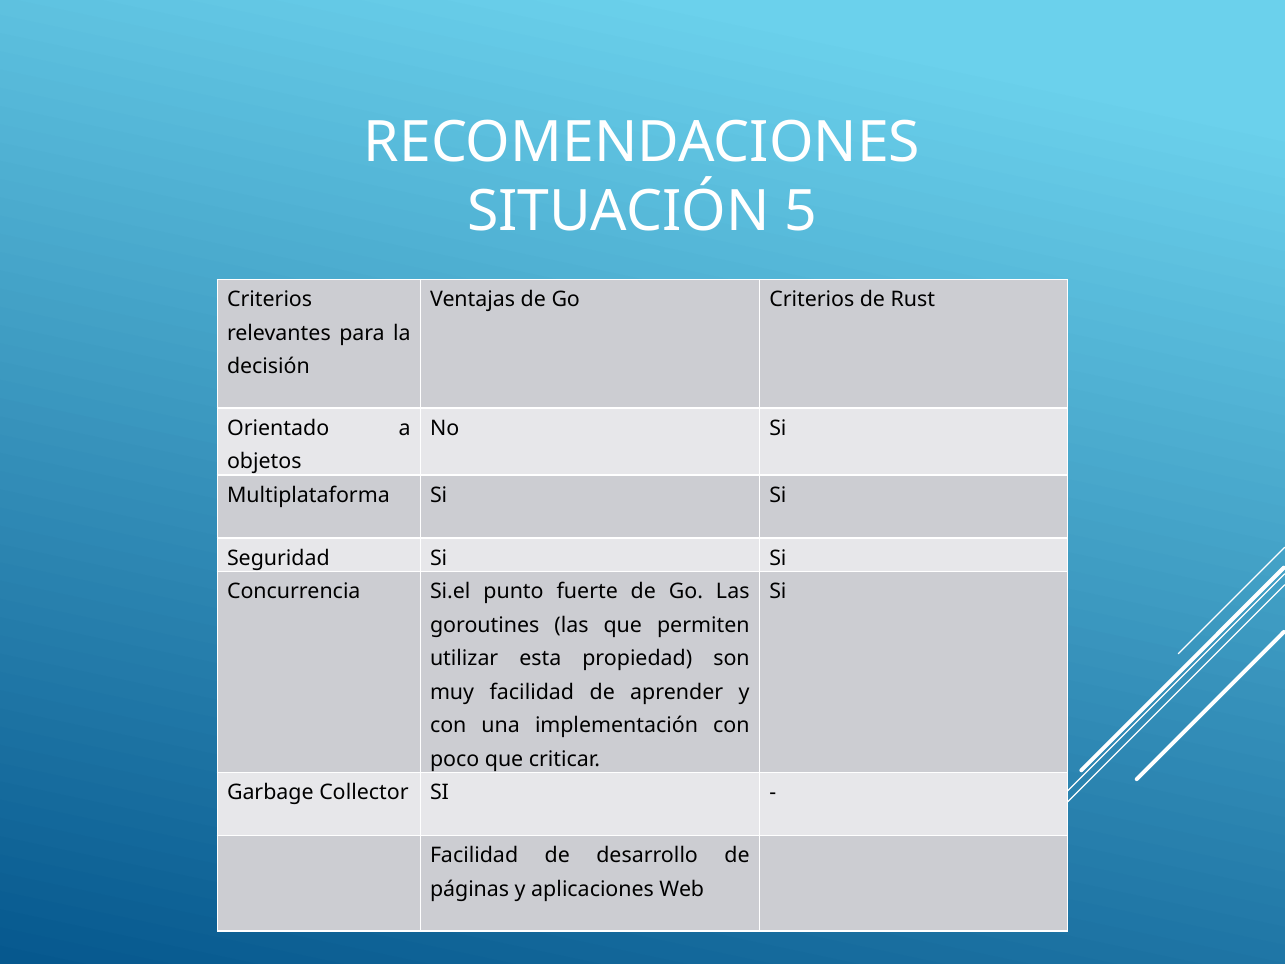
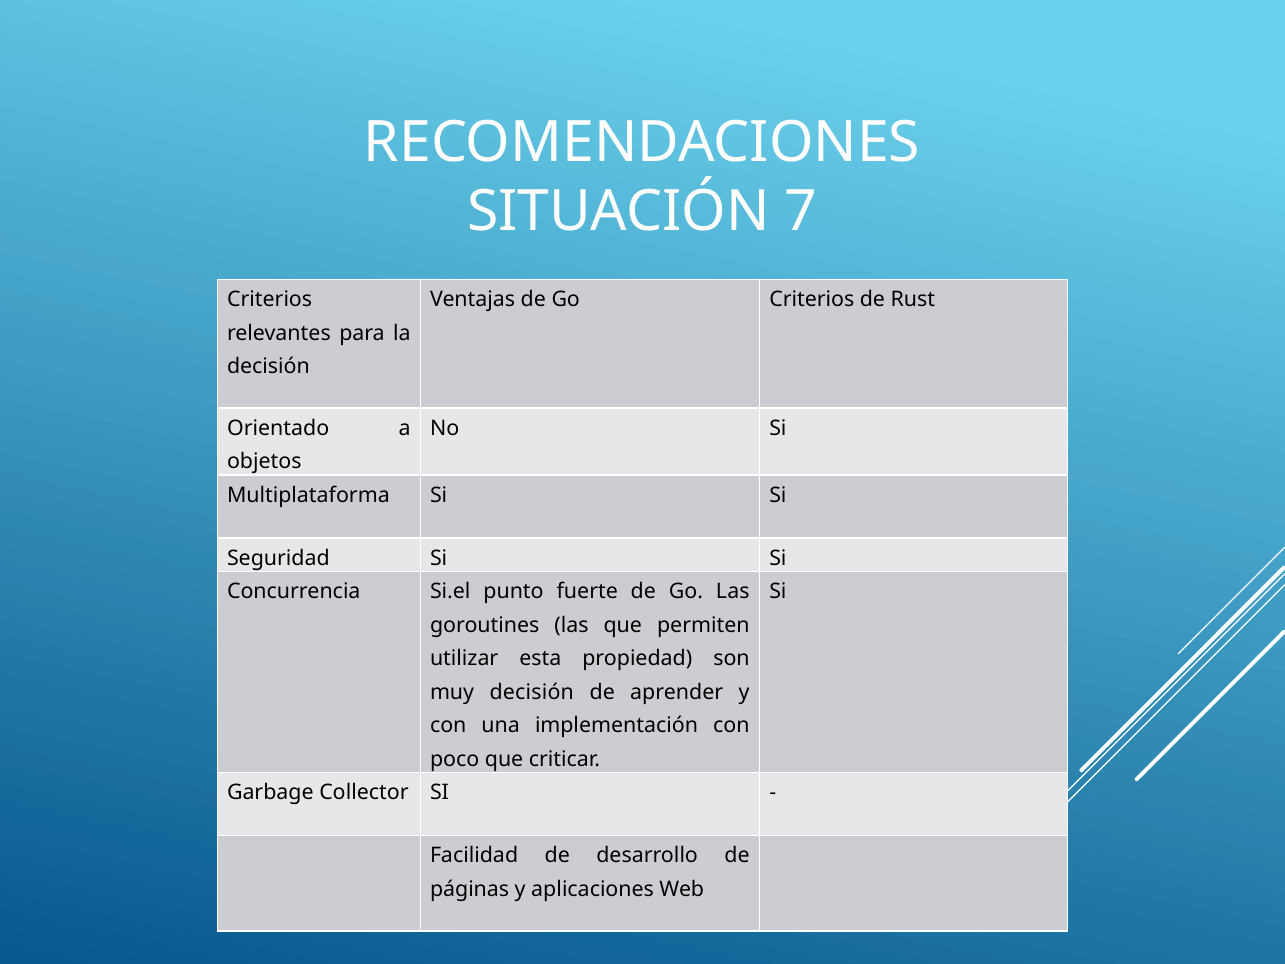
5: 5 -> 7
muy facilidad: facilidad -> decisión
